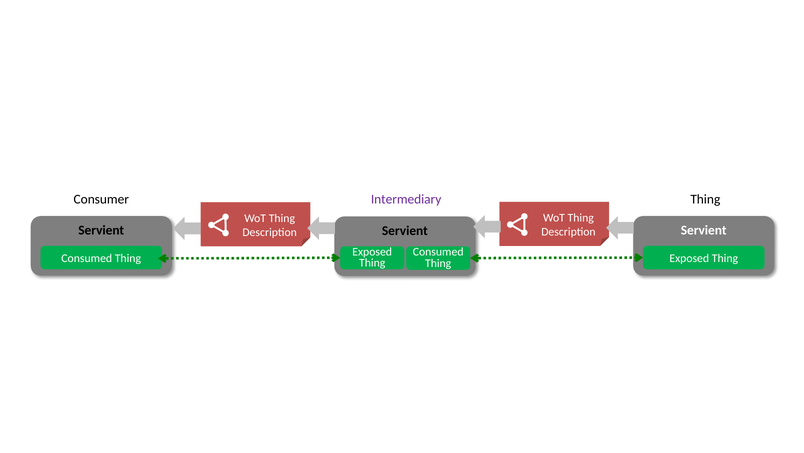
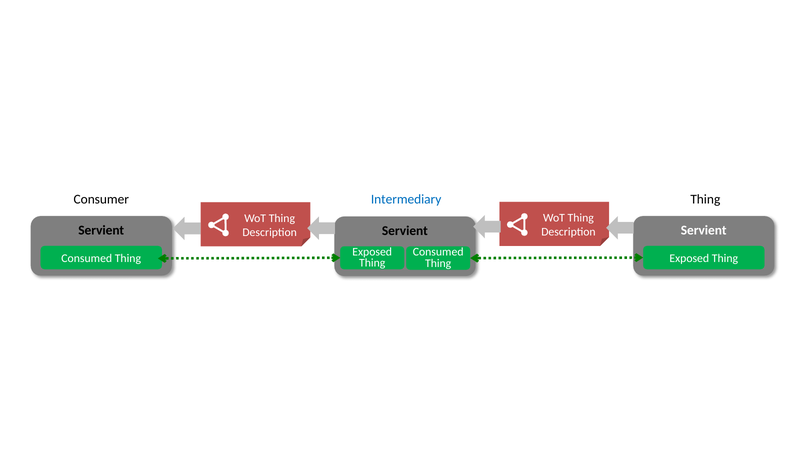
Intermediary colour: purple -> blue
